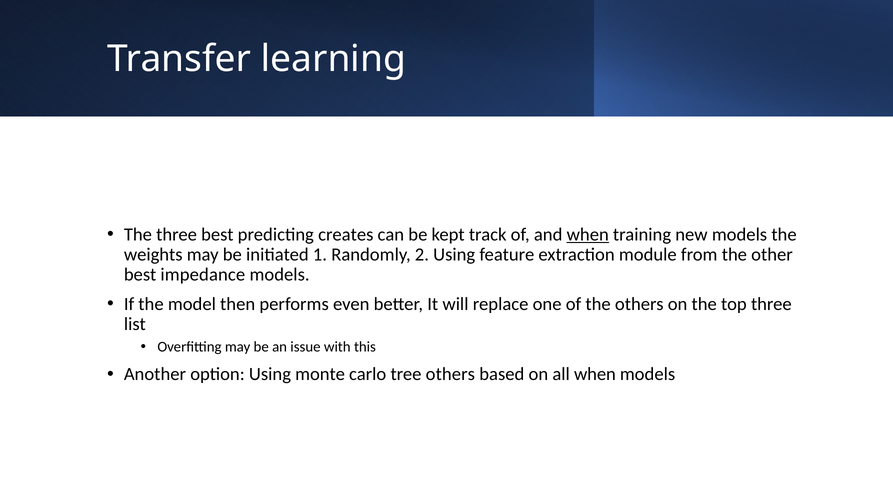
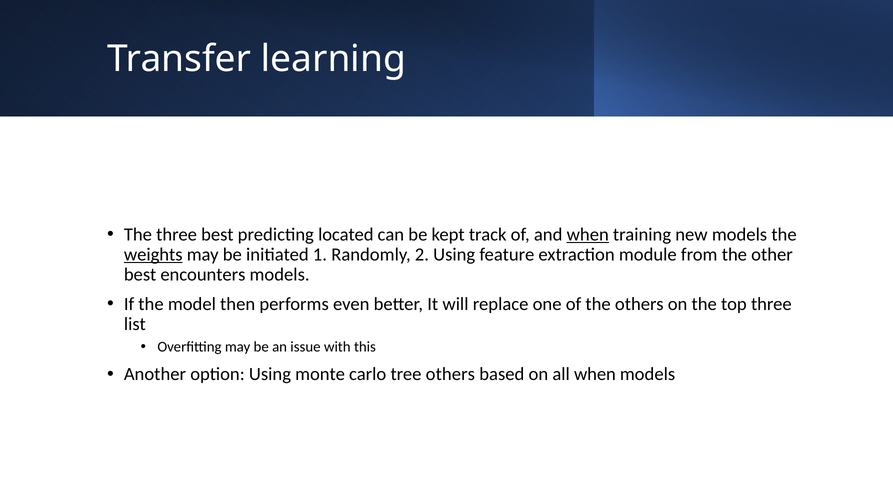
creates: creates -> located
weights underline: none -> present
impedance: impedance -> encounters
